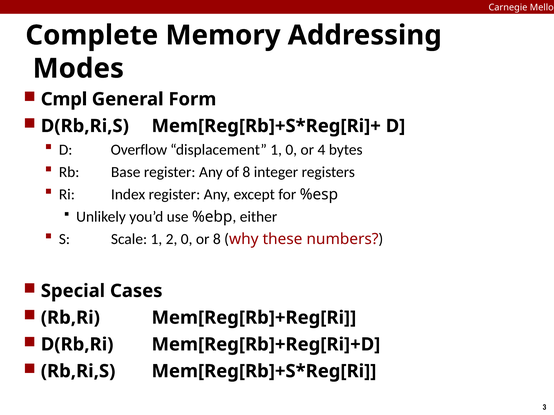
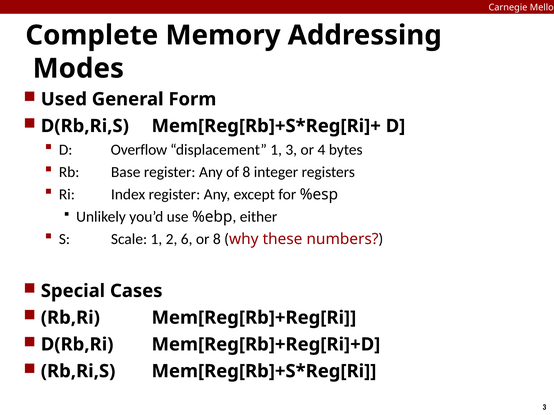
Cmpl: Cmpl -> Used
1 0: 0 -> 3
2 0: 0 -> 6
